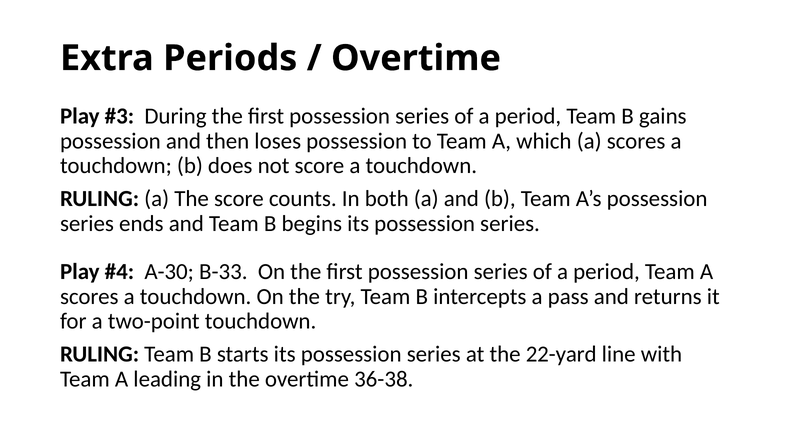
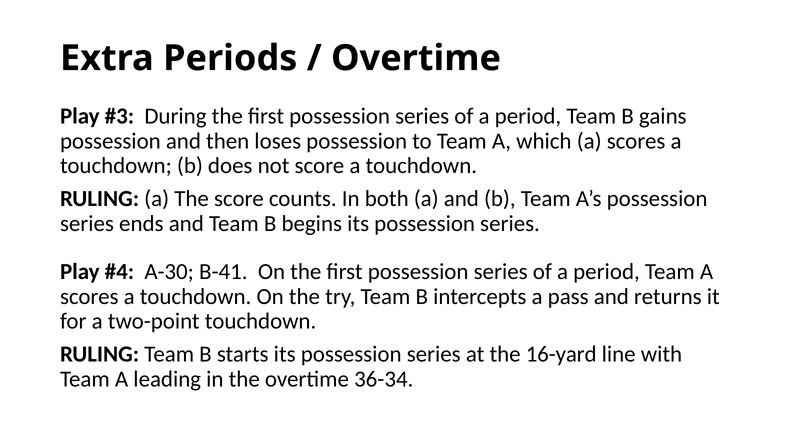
B-33: B-33 -> B-41
22-yard: 22-yard -> 16-yard
36-38: 36-38 -> 36-34
